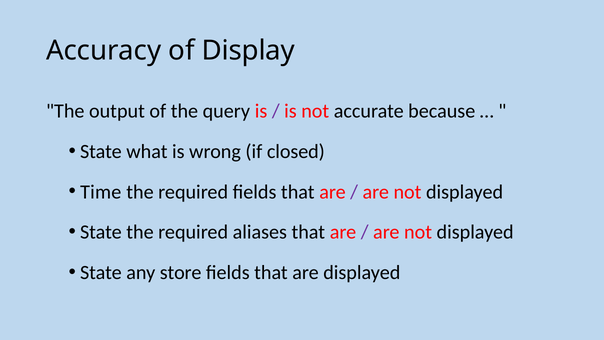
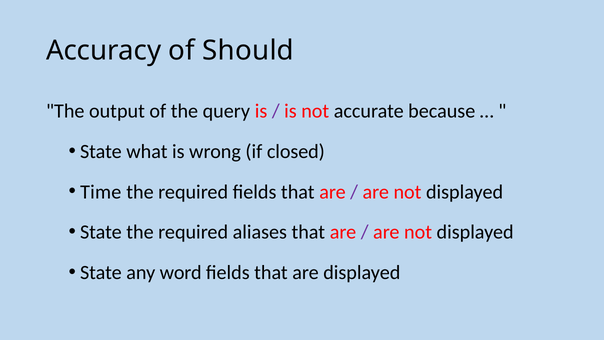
Display: Display -> Should
store: store -> word
